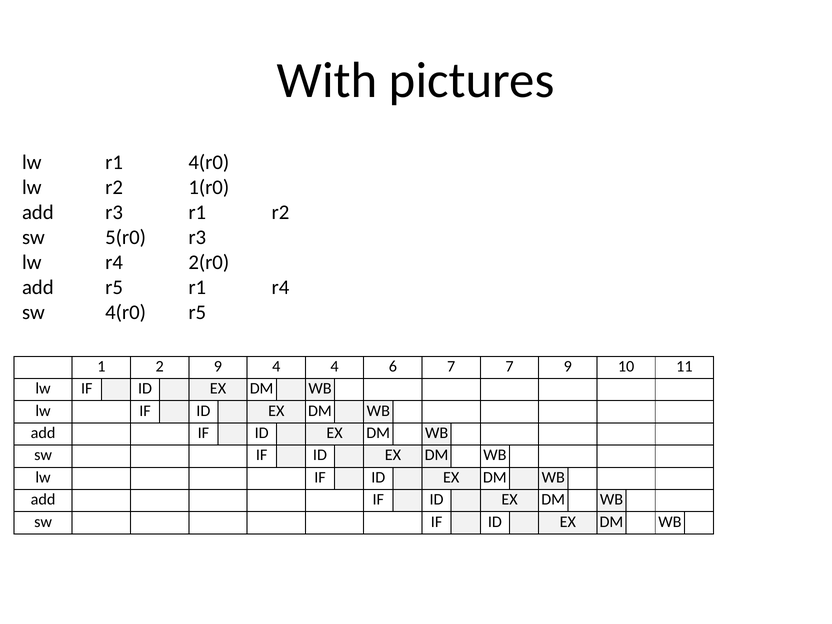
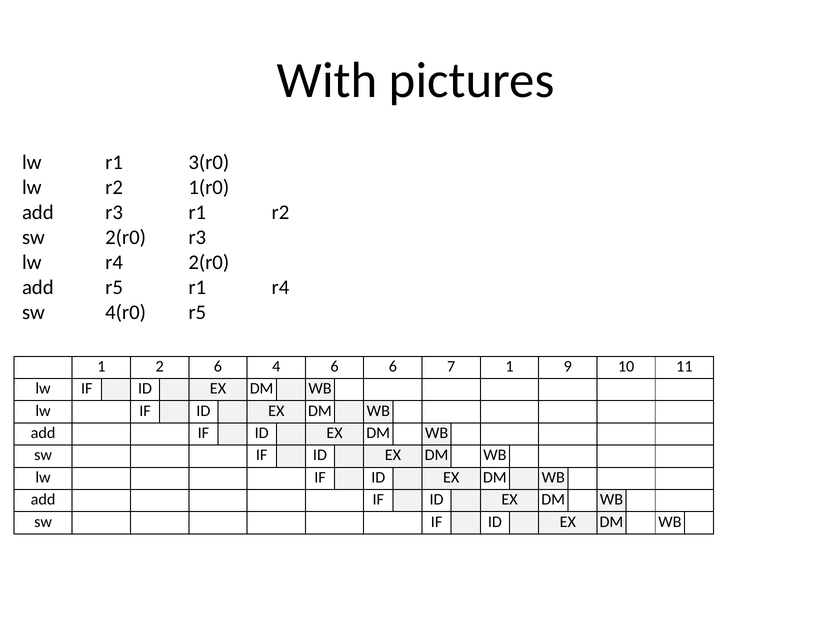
r1 4(r0: 4(r0 -> 3(r0
sw 5(r0: 5(r0 -> 2(r0
2 9: 9 -> 6
4 4: 4 -> 6
7 7: 7 -> 1
